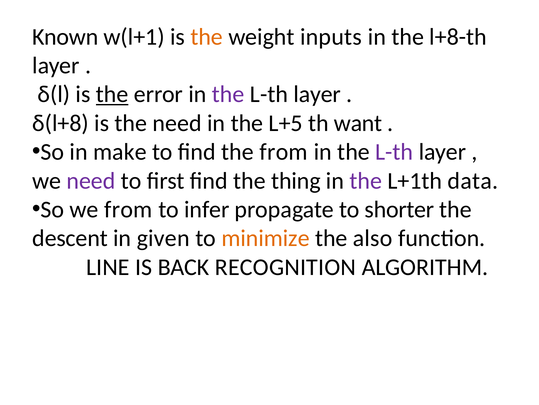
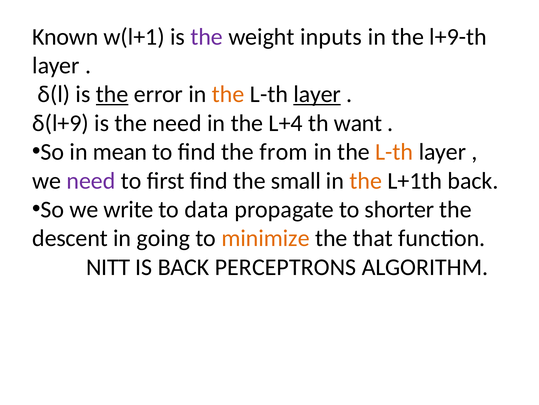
the at (207, 37) colour: orange -> purple
l+8-th: l+8-th -> l+9-th
the at (228, 94) colour: purple -> orange
layer at (317, 94) underline: none -> present
δ(l+8: δ(l+8 -> δ(l+9
L+5: L+5 -> L+4
make: make -> mean
L-th at (394, 152) colour: purple -> orange
thing: thing -> small
the at (366, 180) colour: purple -> orange
L+1th data: data -> back
we from: from -> write
infer: infer -> data
given: given -> going
also: also -> that
LINE: LINE -> NITT
RECOGNITION: RECOGNITION -> PERCEPTRONS
